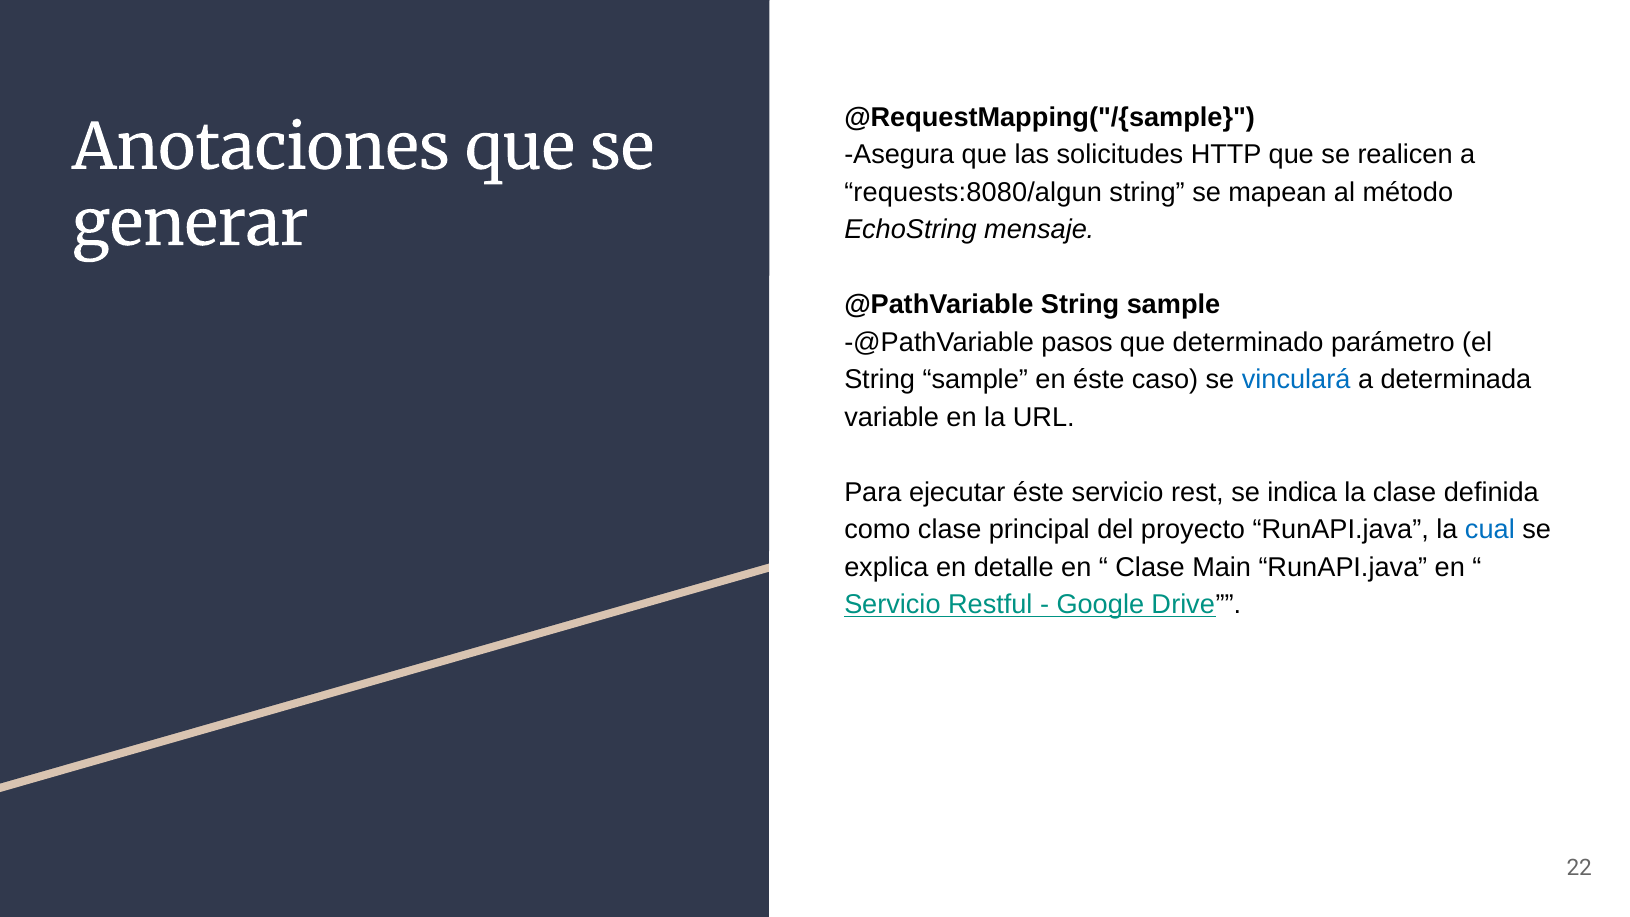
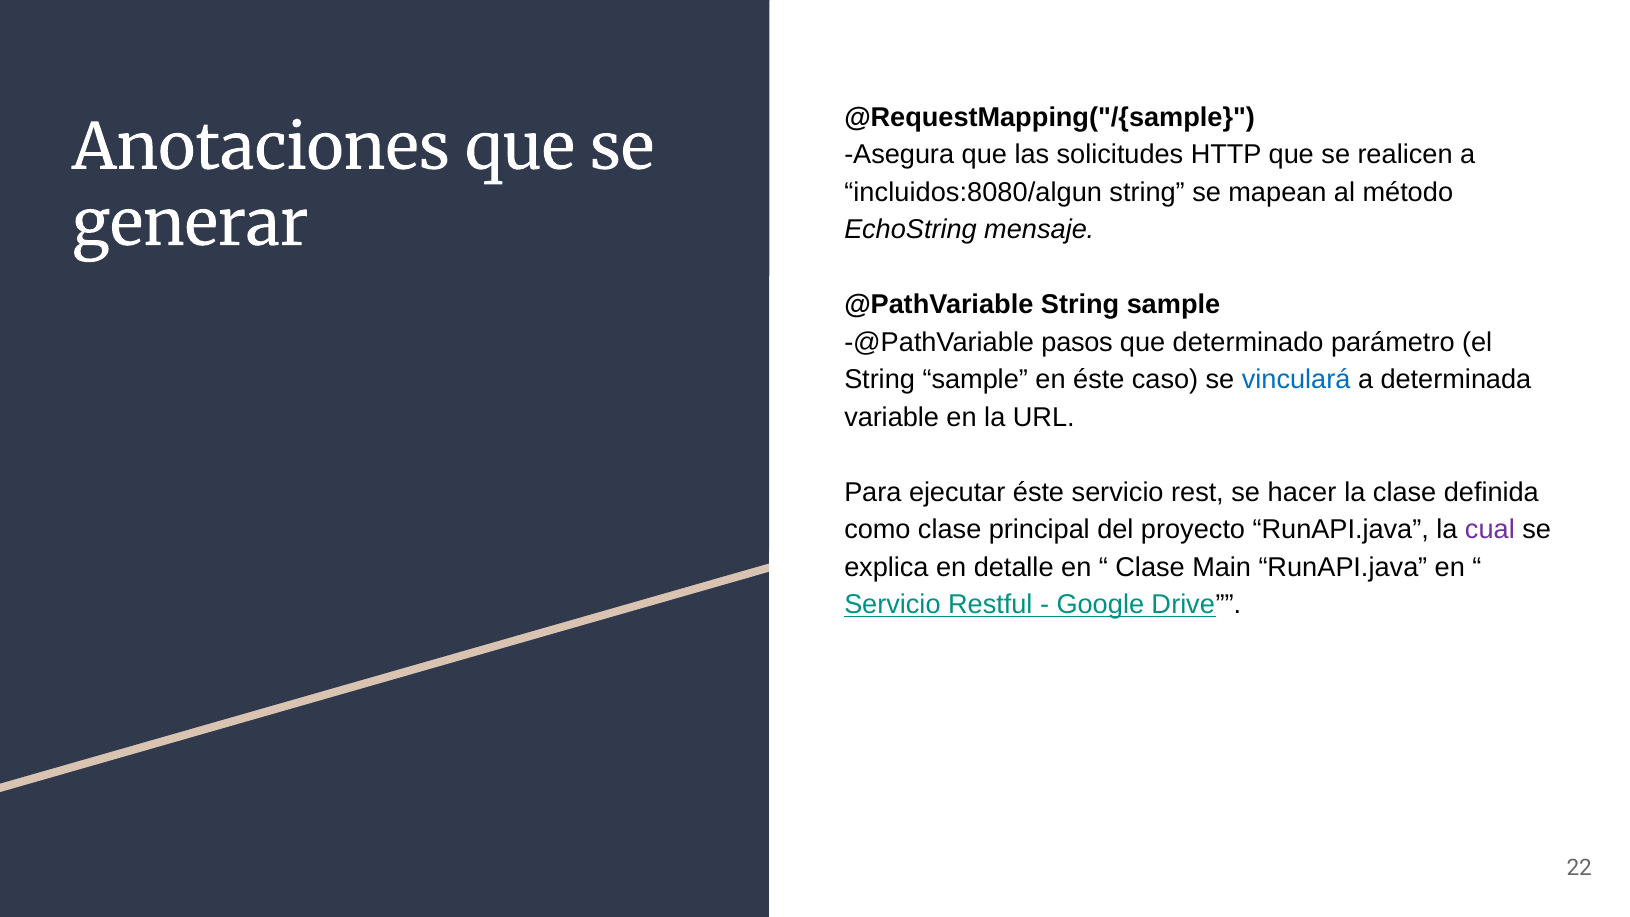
requests:8080/algun: requests:8080/algun -> incluidos:8080/algun
indica: indica -> hacer
cual colour: blue -> purple
